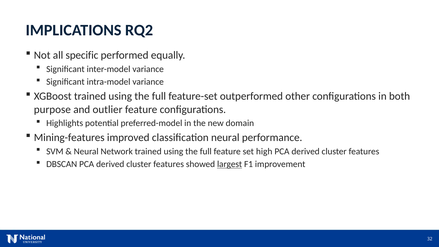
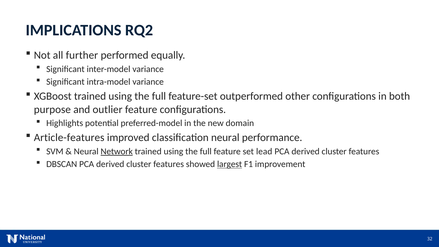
specific: specific -> further
Mining-features: Mining-features -> Article-features
Network underline: none -> present
high: high -> lead
